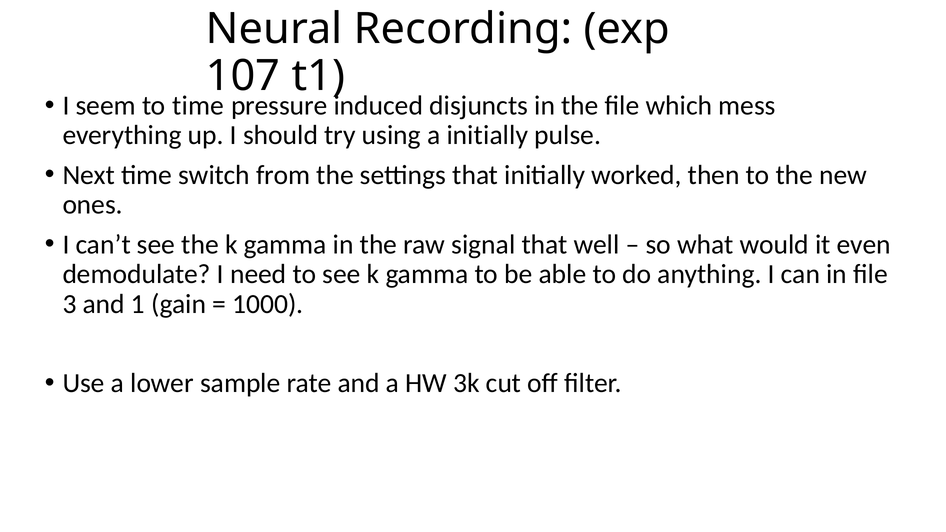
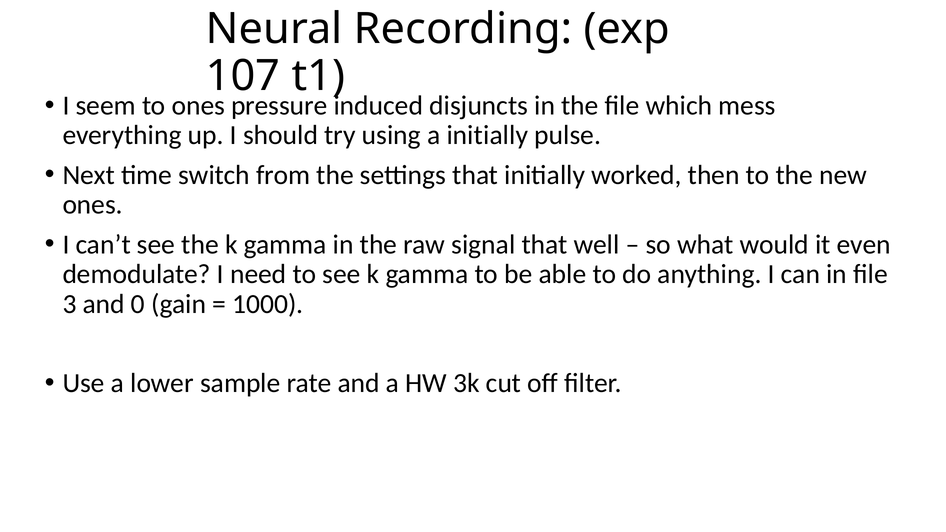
to time: time -> ones
1: 1 -> 0
